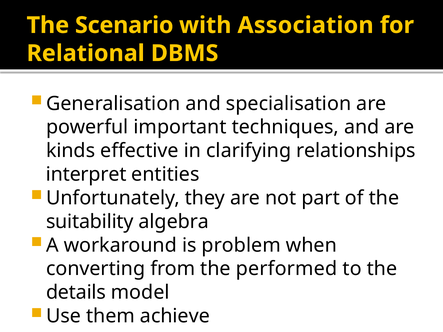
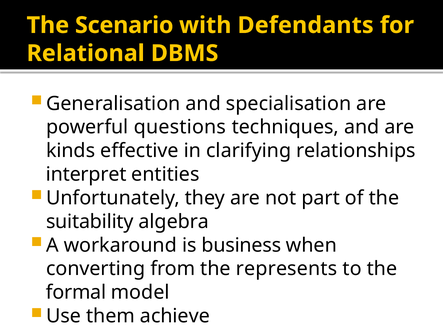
Association: Association -> Defendants
important: important -> questions
problem: problem -> business
performed: performed -> represents
details: details -> formal
